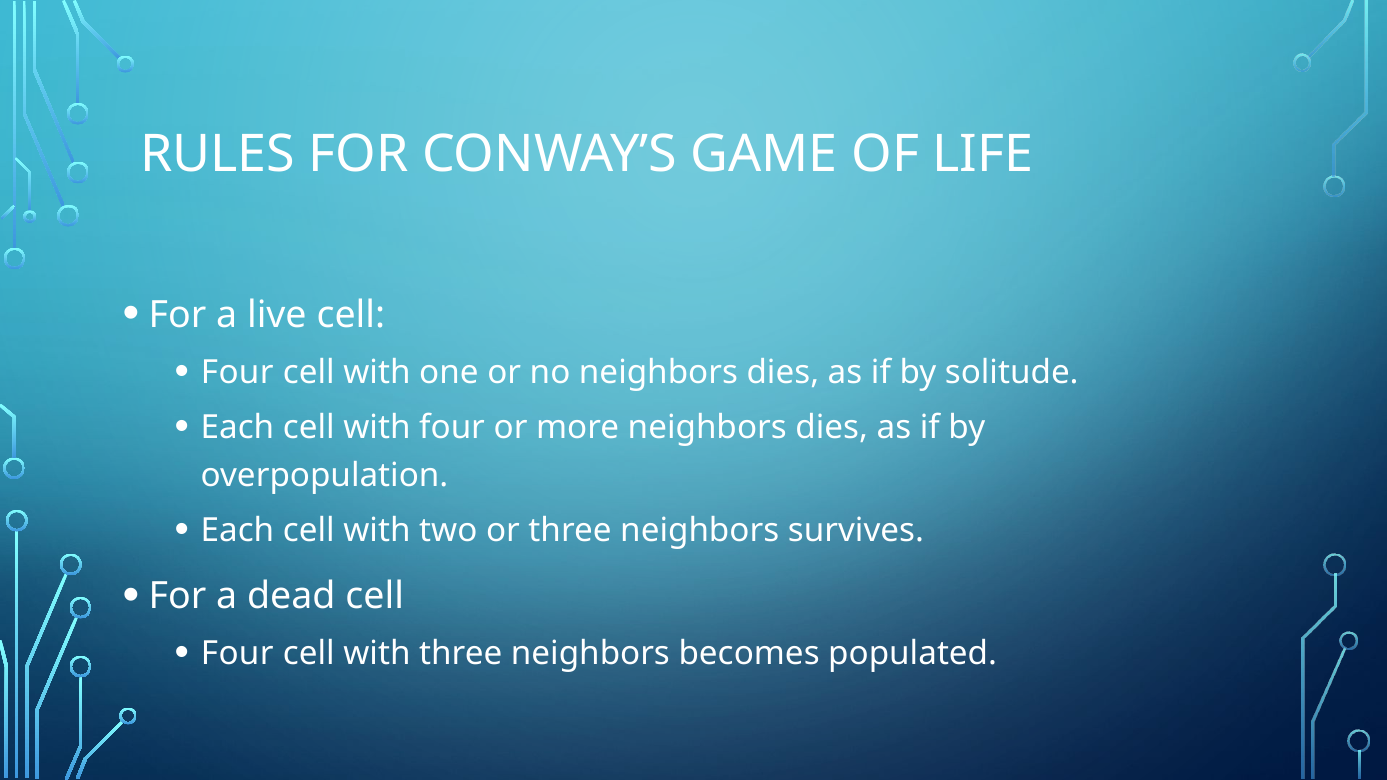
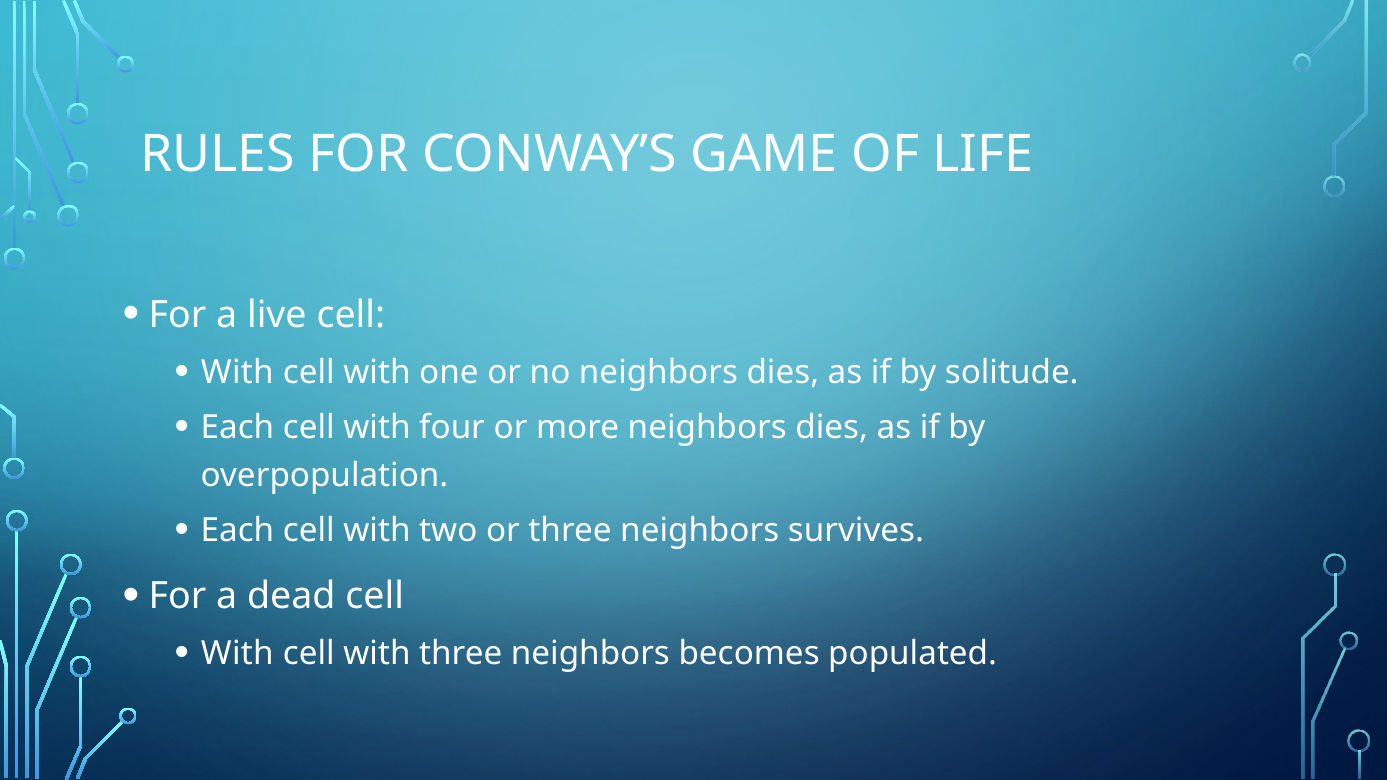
Four at (237, 372): Four -> With
Four at (237, 654): Four -> With
